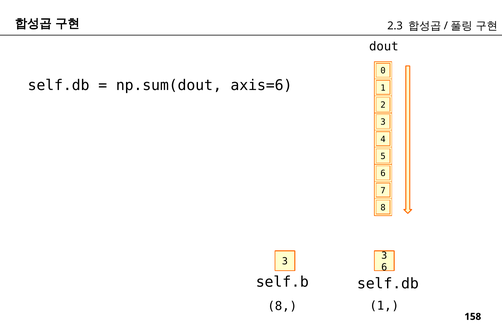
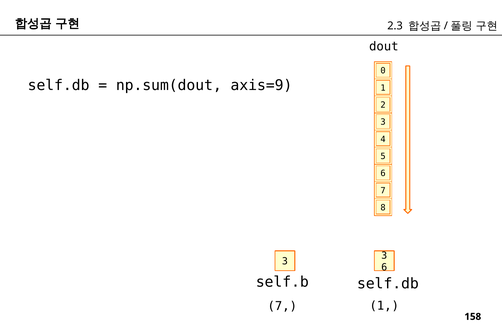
axis=6: axis=6 -> axis=9
8 at (282, 306): 8 -> 7
